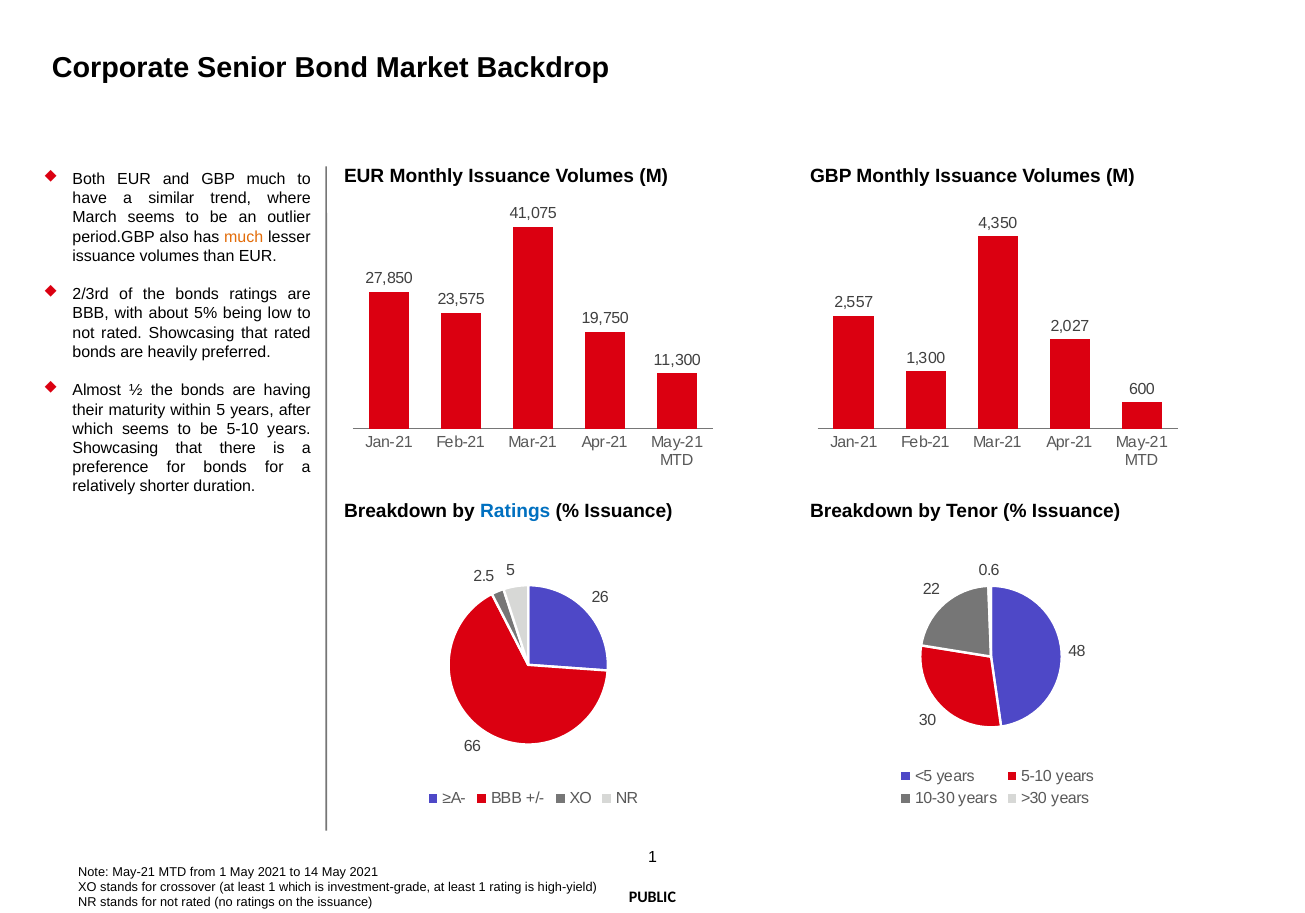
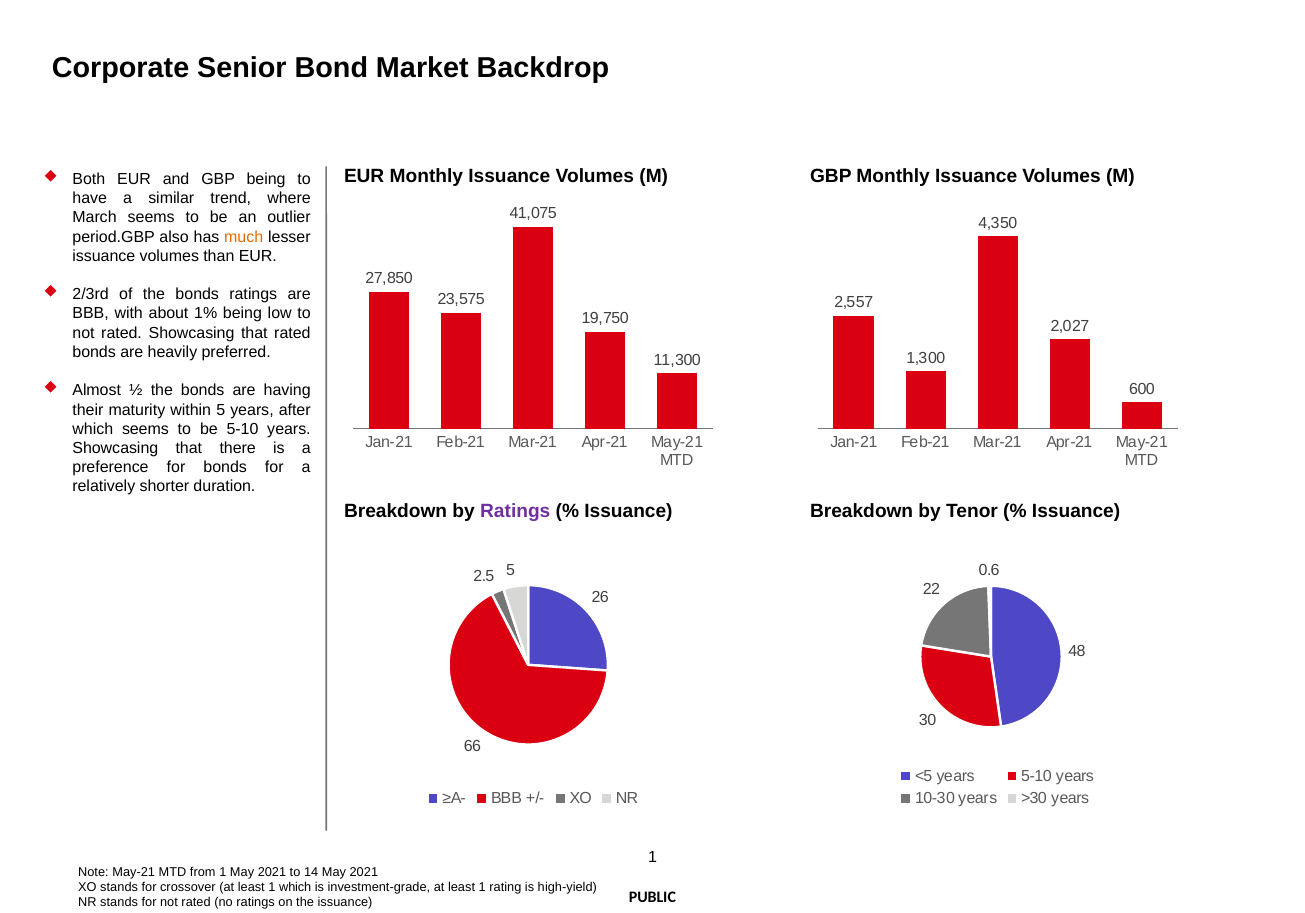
GBP much: much -> being
5%: 5% -> 1%
Ratings at (515, 511) colour: blue -> purple
